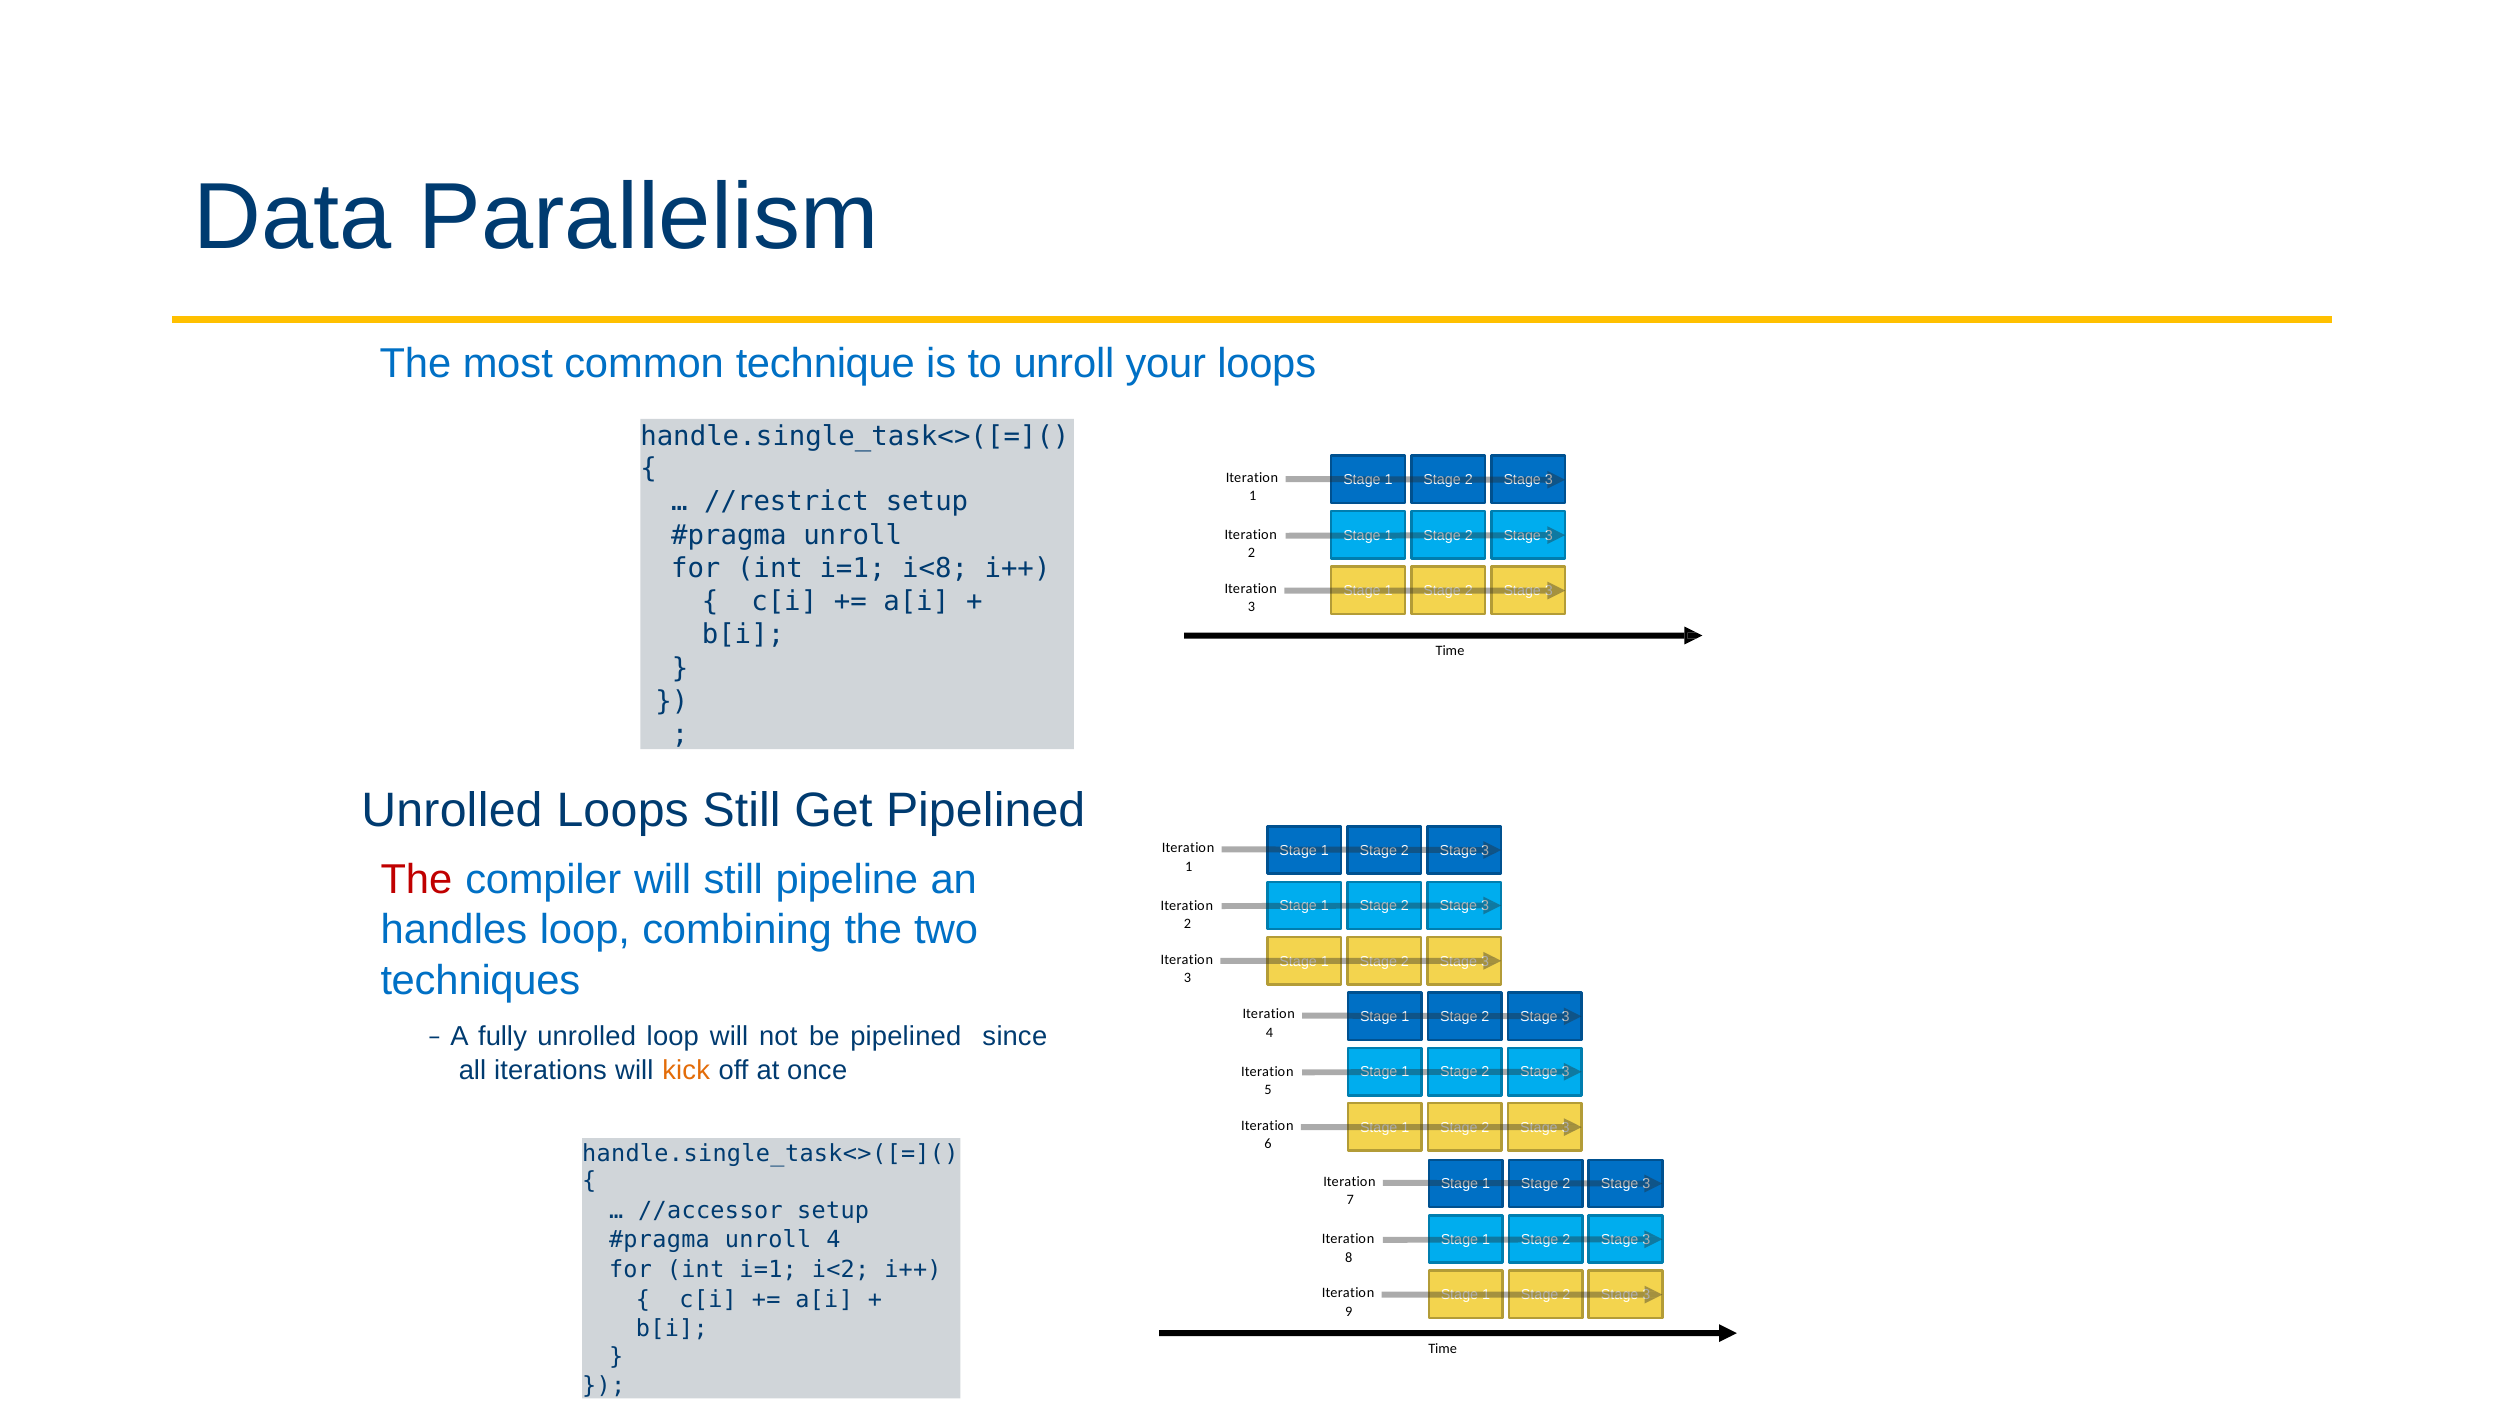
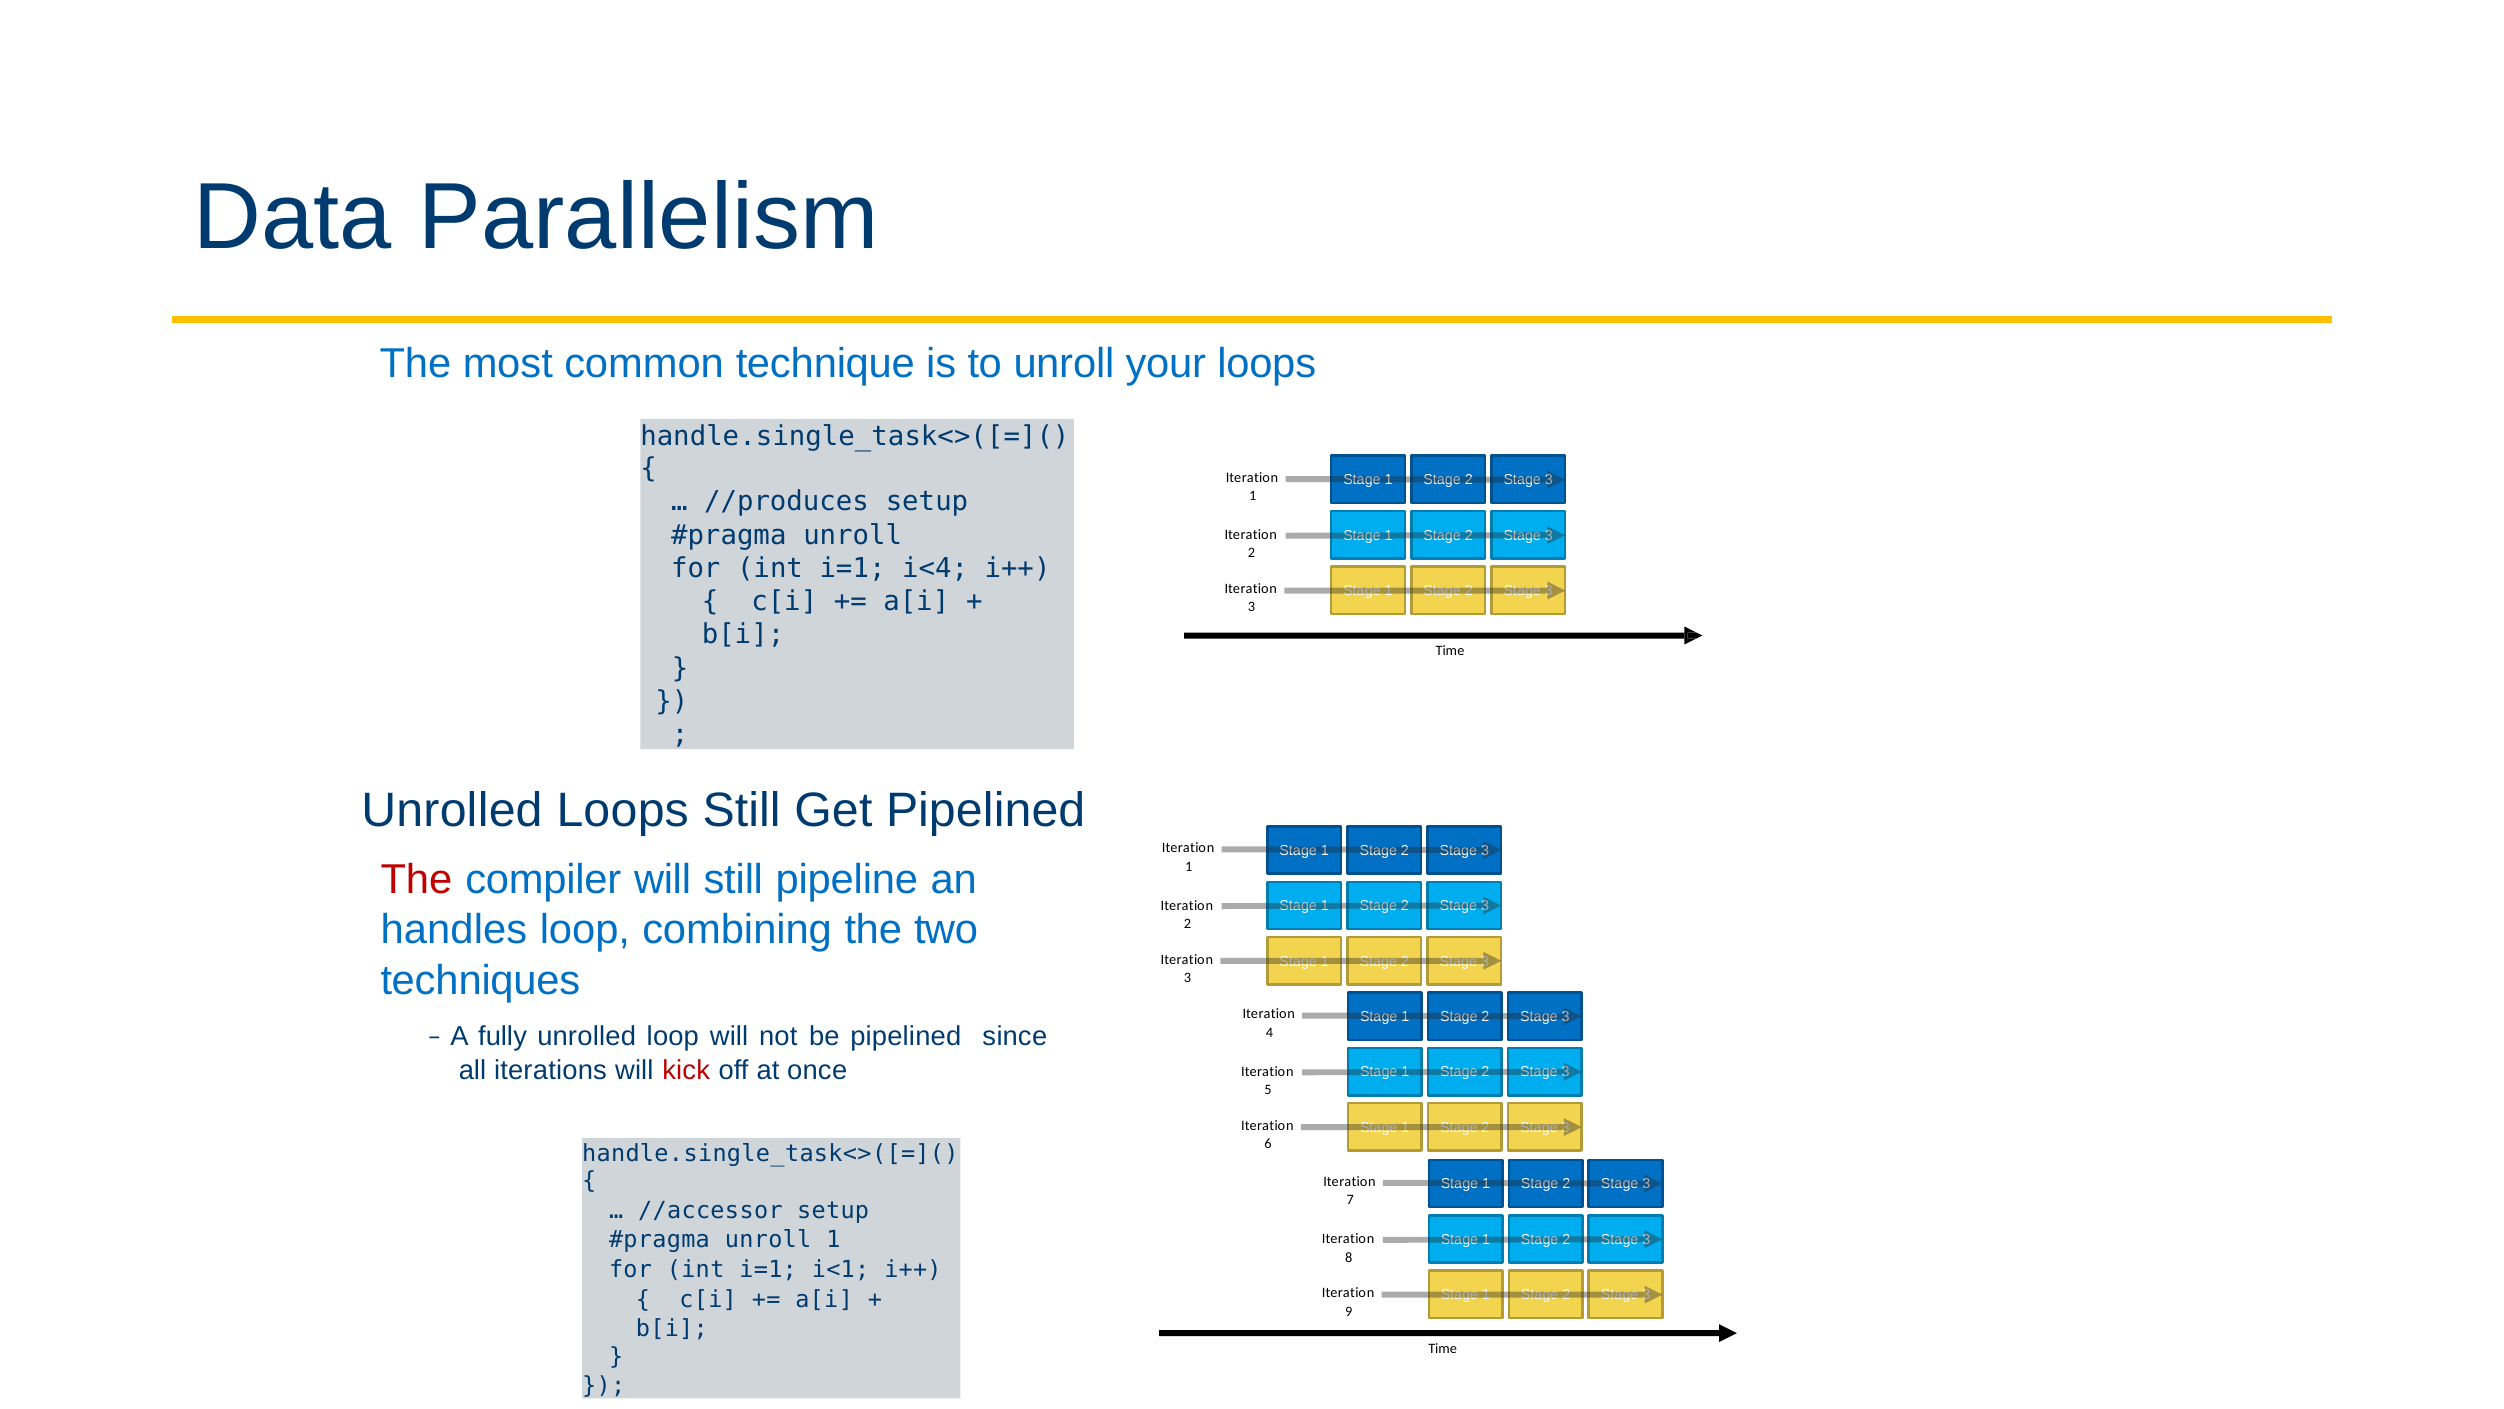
//restrict: //restrict -> //produces
i<8: i<8 -> i<4
kick colour: orange -> red
unroll 4: 4 -> 1
i<2: i<2 -> i<1
